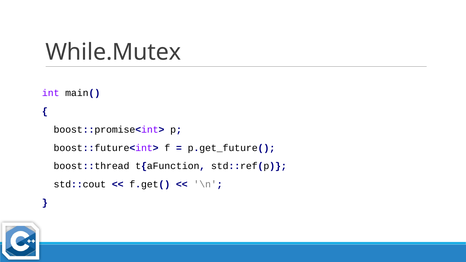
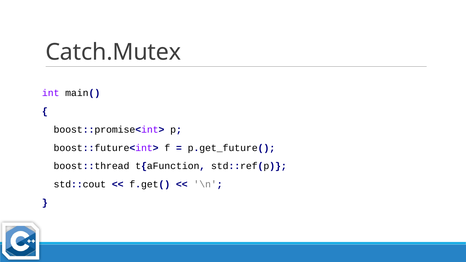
While.Mutex: While.Mutex -> Catch.Mutex
